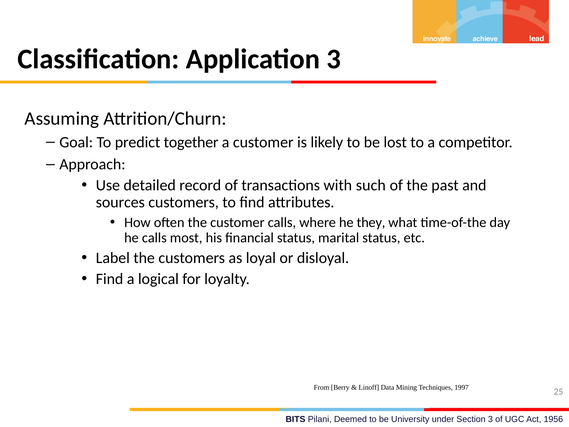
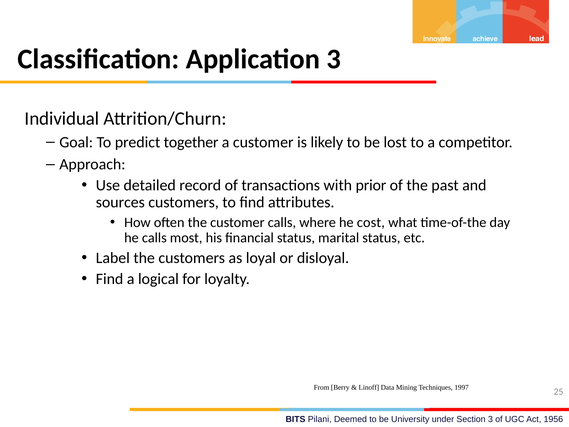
Assuming: Assuming -> Individual
such: such -> prior
they: they -> cost
